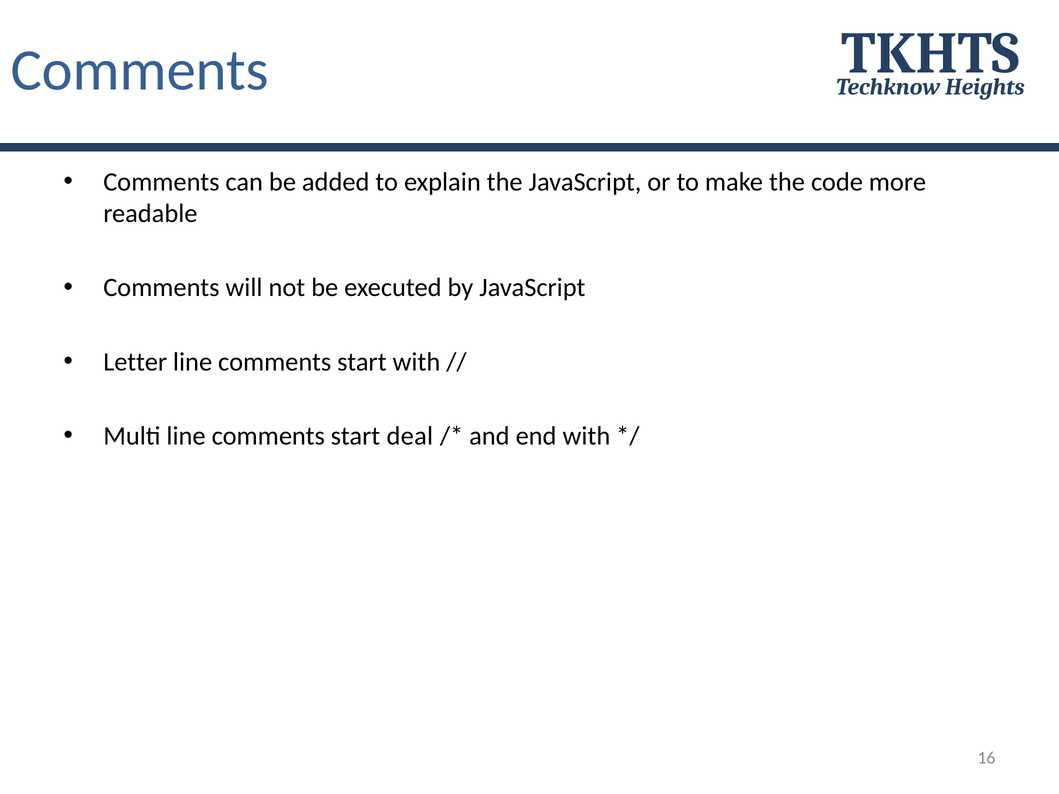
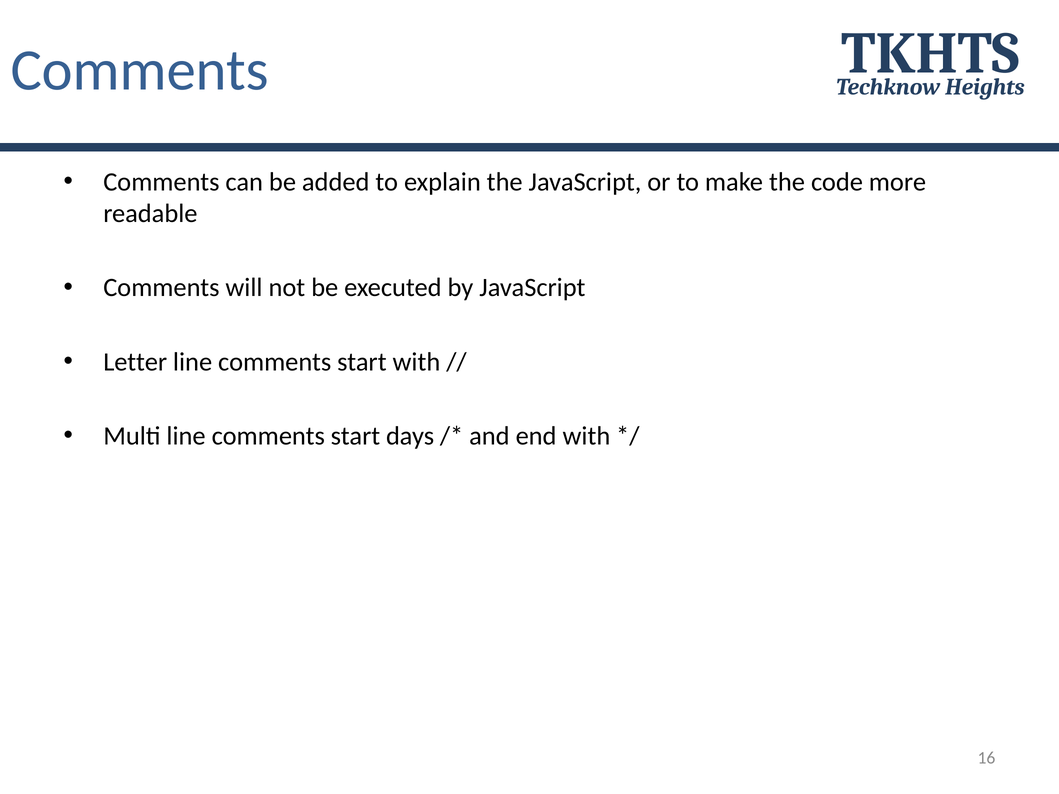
deal: deal -> days
